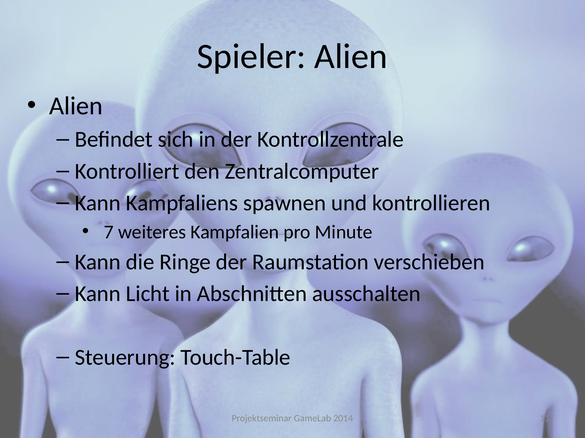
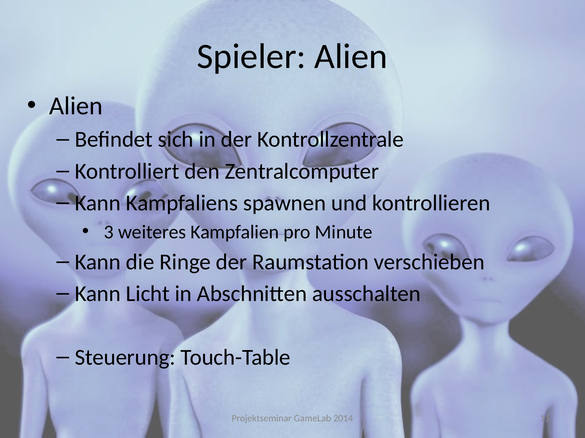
7: 7 -> 3
